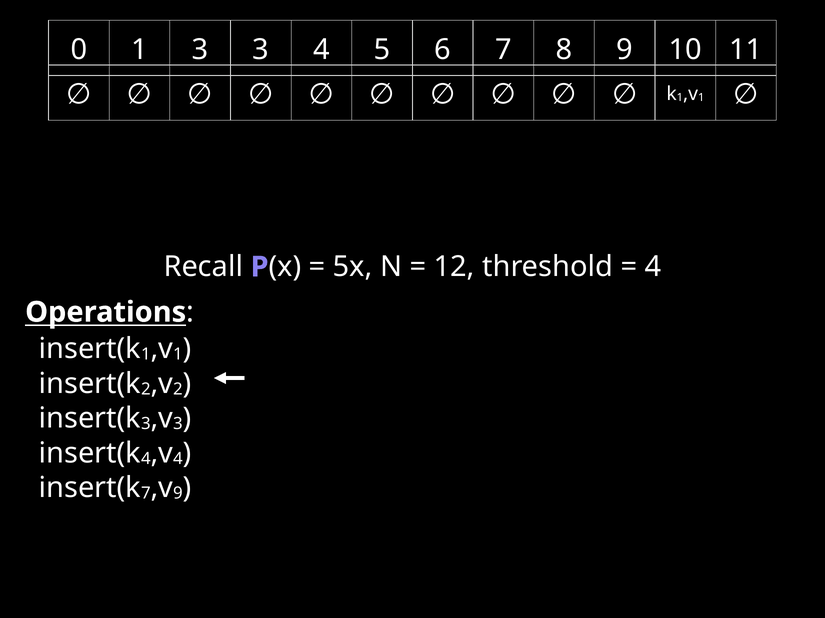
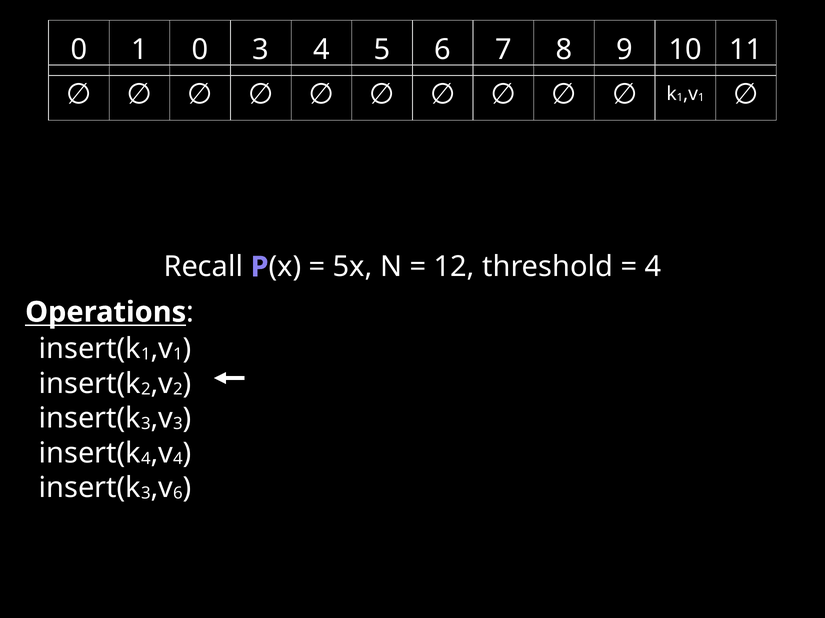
1 3: 3 -> 0
7 at (146, 494): 7 -> 3
9 at (178, 494): 9 -> 6
